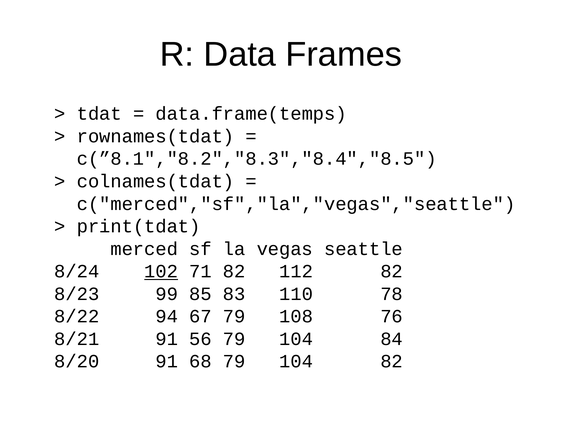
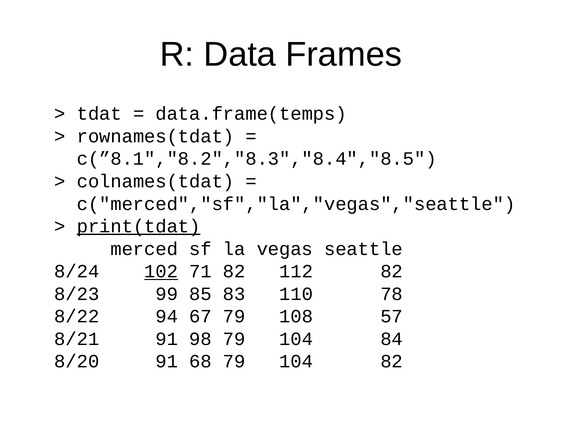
print(tdat underline: none -> present
76: 76 -> 57
56: 56 -> 98
